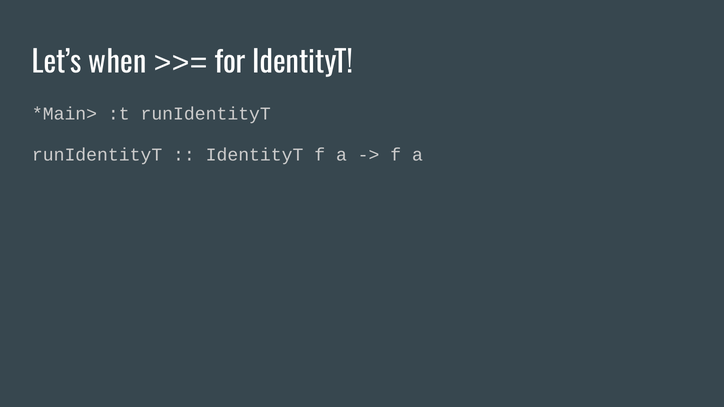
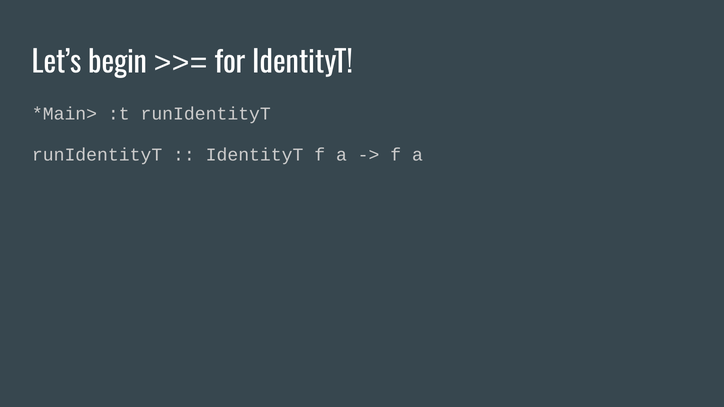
when: when -> begin
